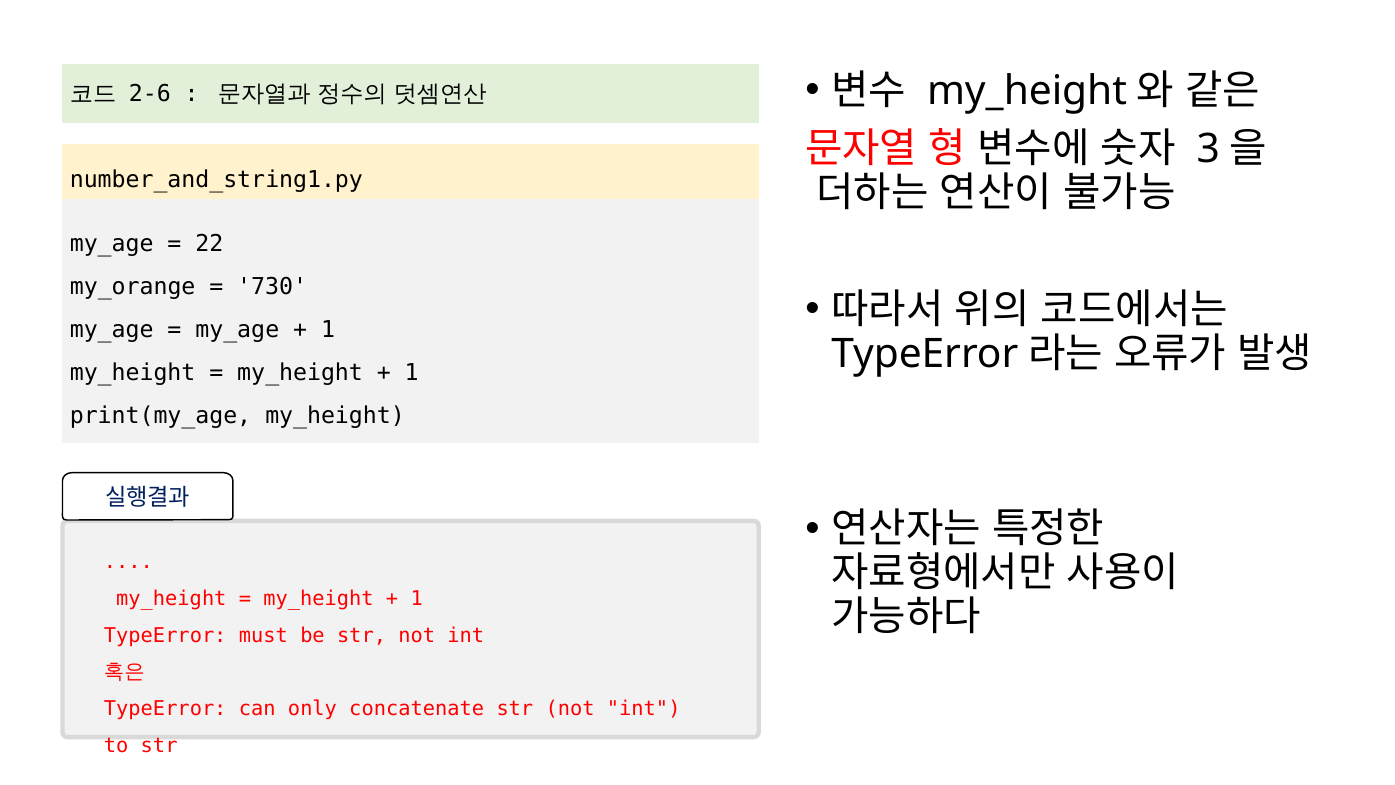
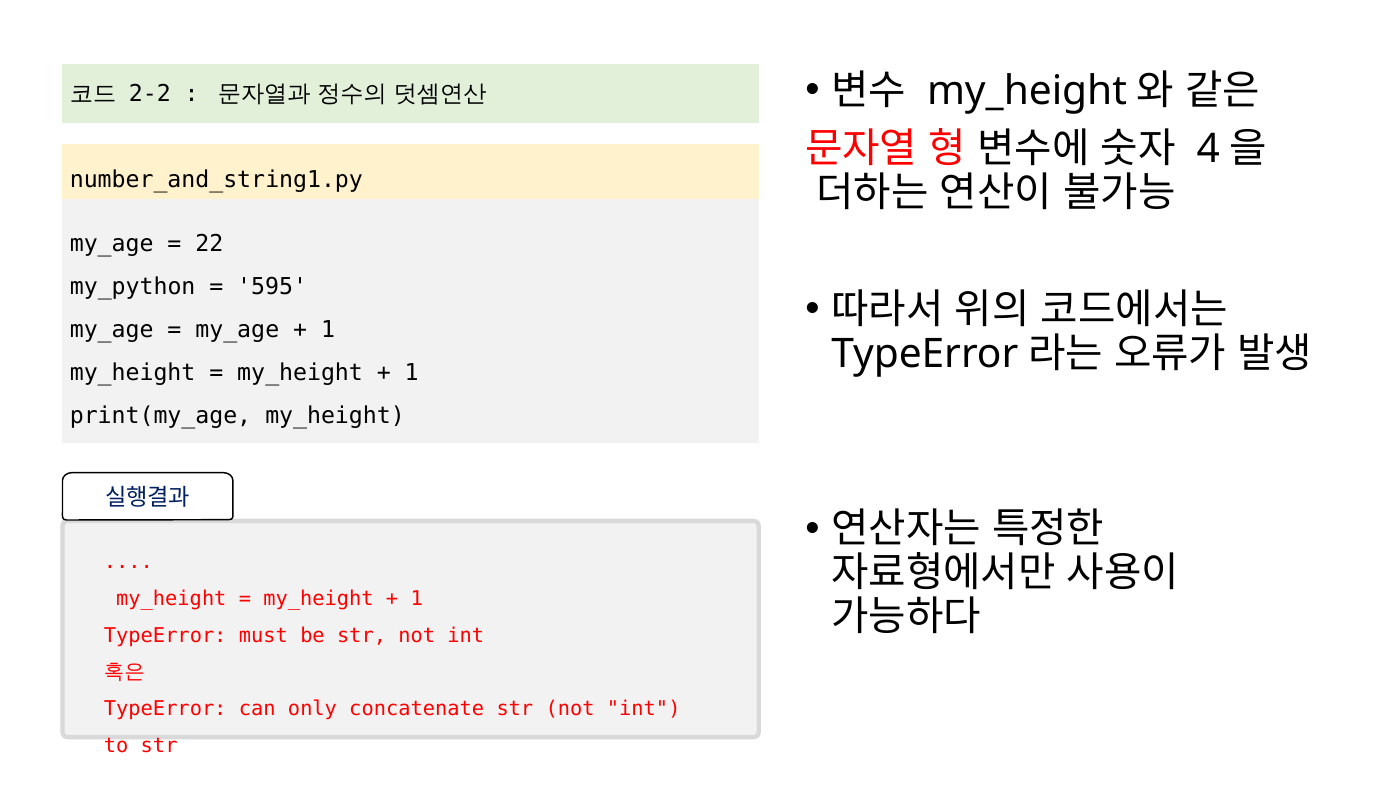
2-6: 2-6 -> 2-2
3: 3 -> 4
my_orange: my_orange -> my_python
730: 730 -> 595
